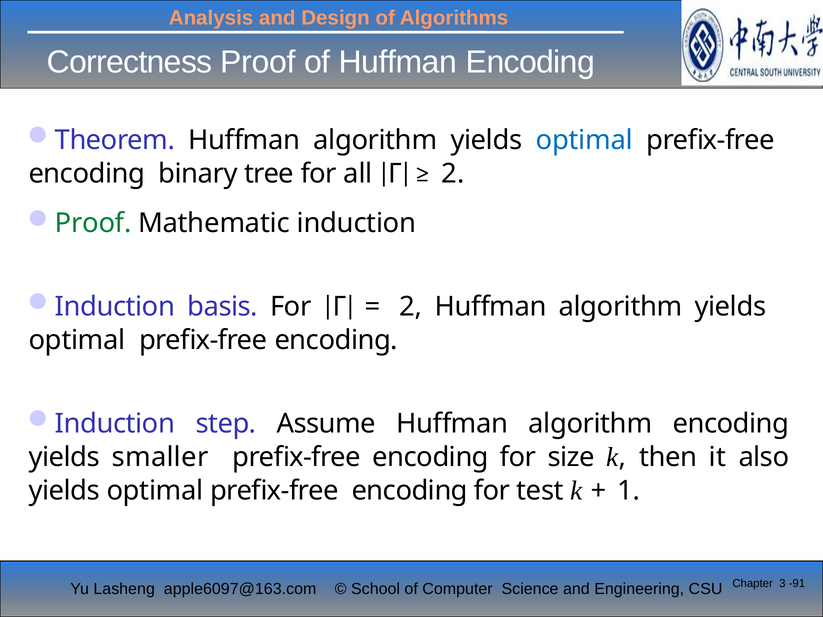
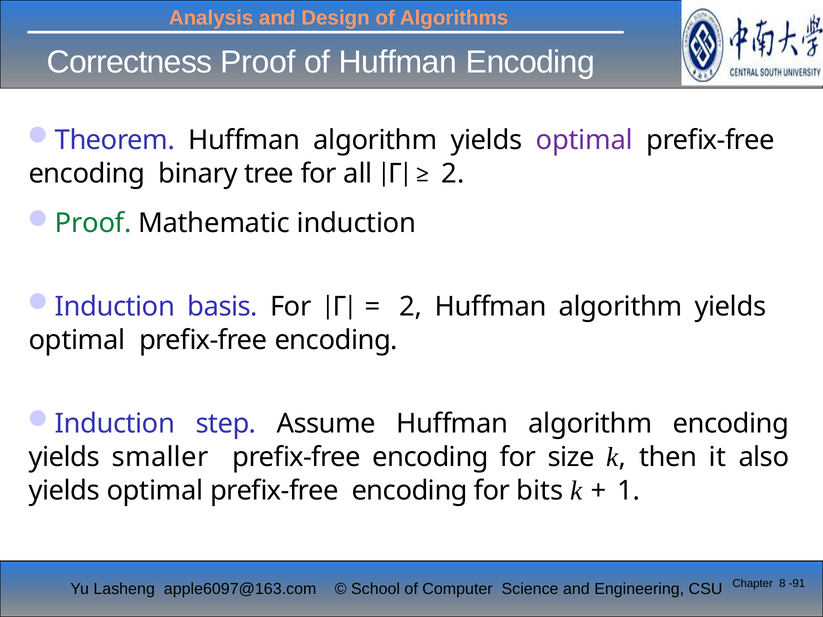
optimal at (584, 140) colour: blue -> purple
test: test -> bits
3: 3 -> 8
